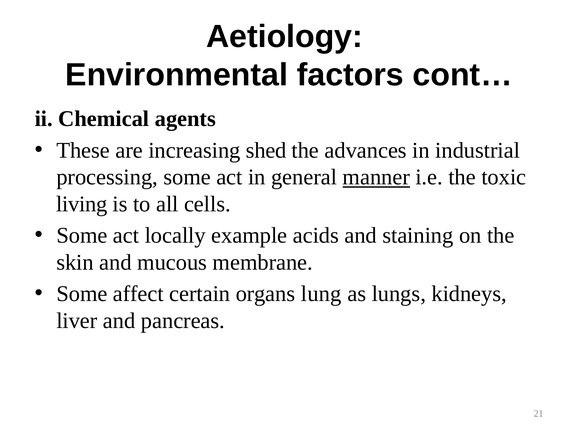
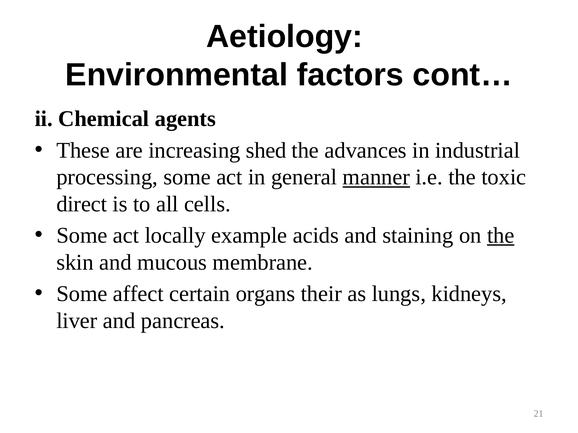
living: living -> direct
the at (501, 236) underline: none -> present
lung: lung -> their
